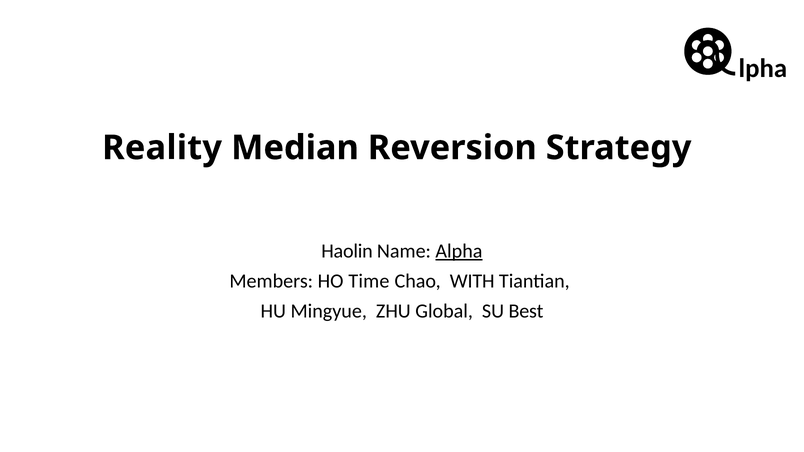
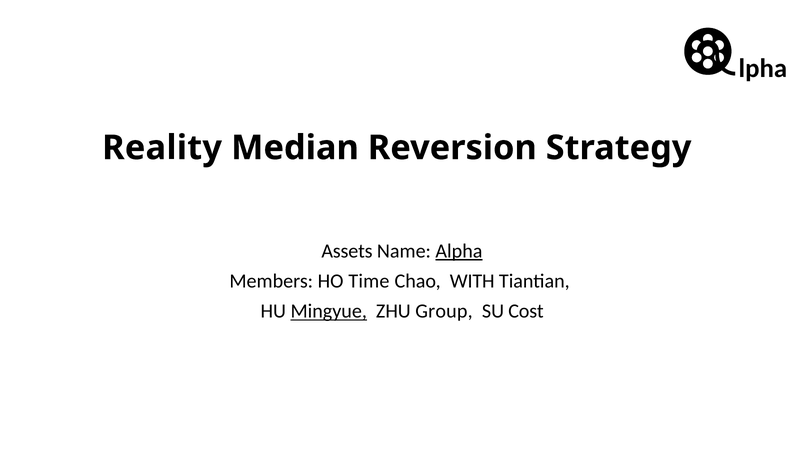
Haolin: Haolin -> Assets
Mingyue underline: none -> present
Global: Global -> Group
Best: Best -> Cost
